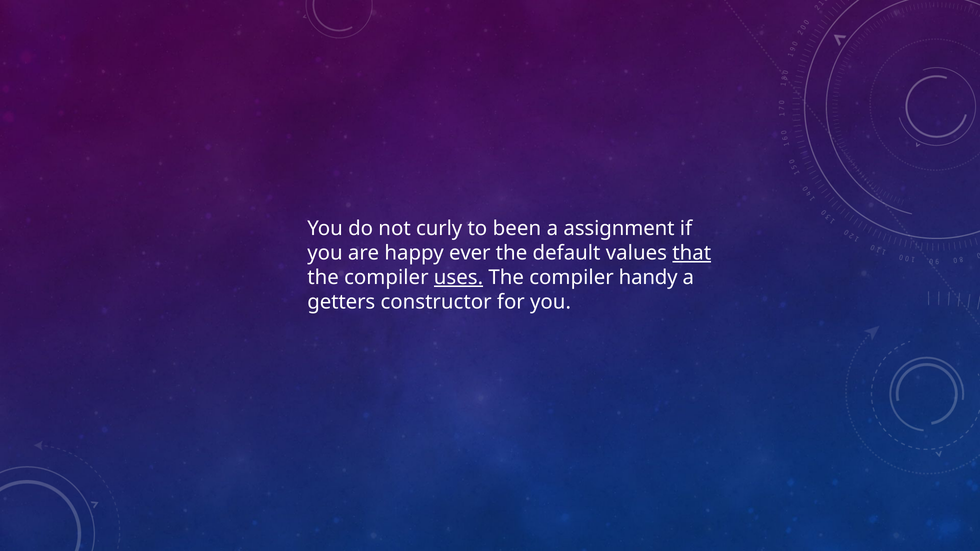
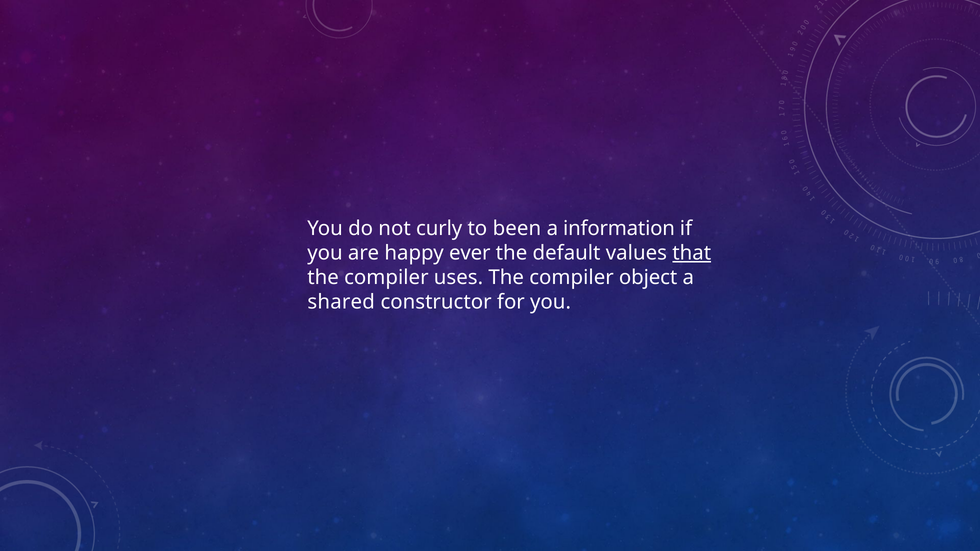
assignment: assignment -> information
uses underline: present -> none
handy: handy -> object
getters: getters -> shared
